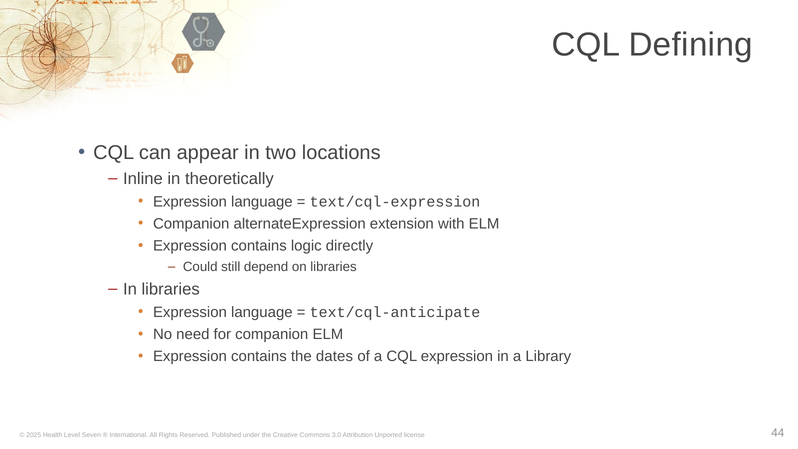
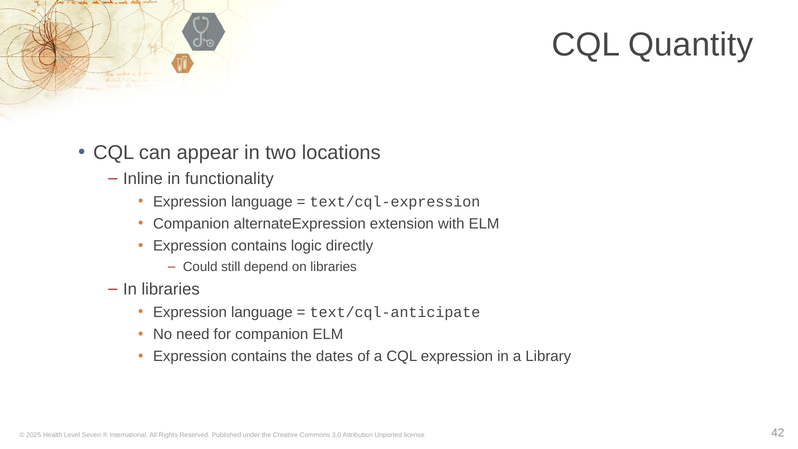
Defining: Defining -> Quantity
theoretically: theoretically -> functionality
44: 44 -> 42
